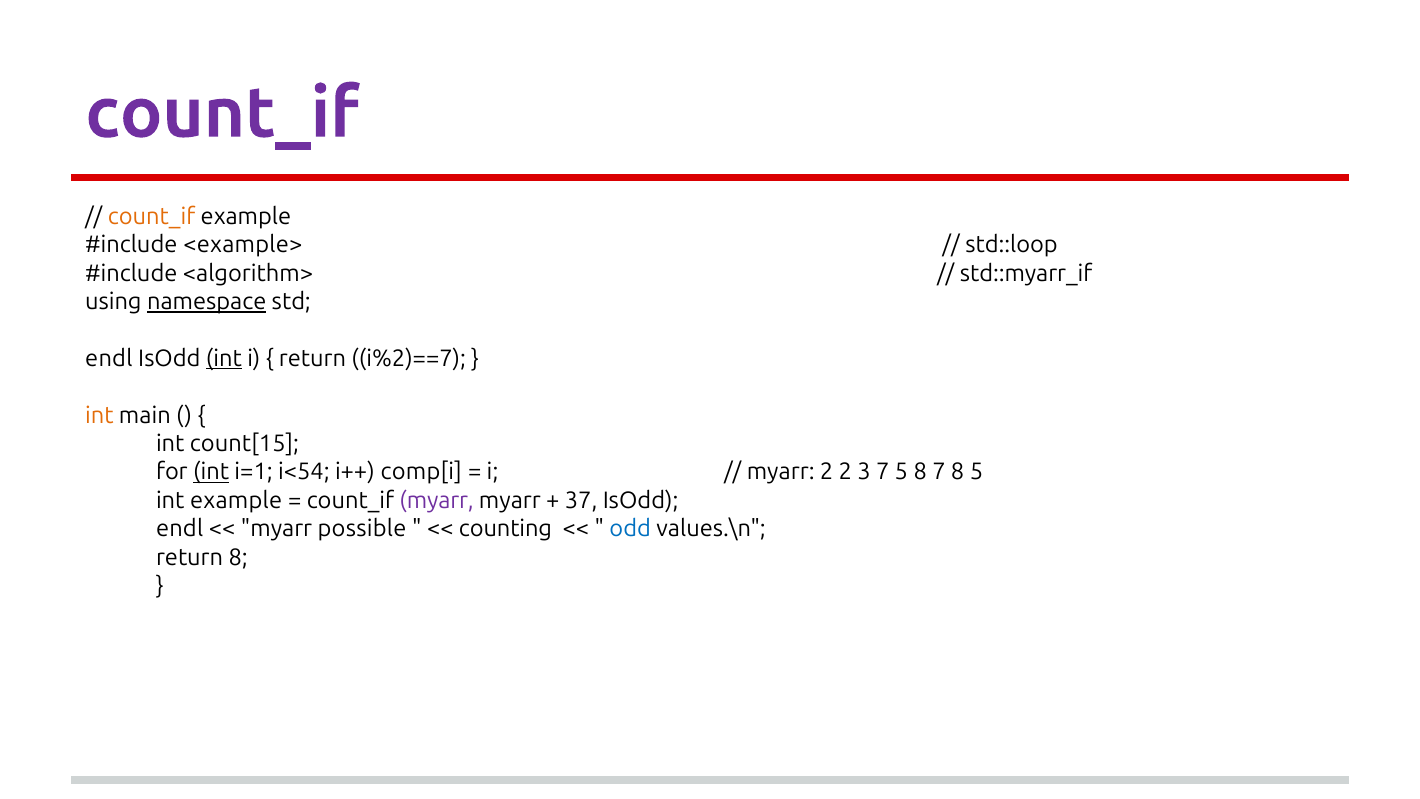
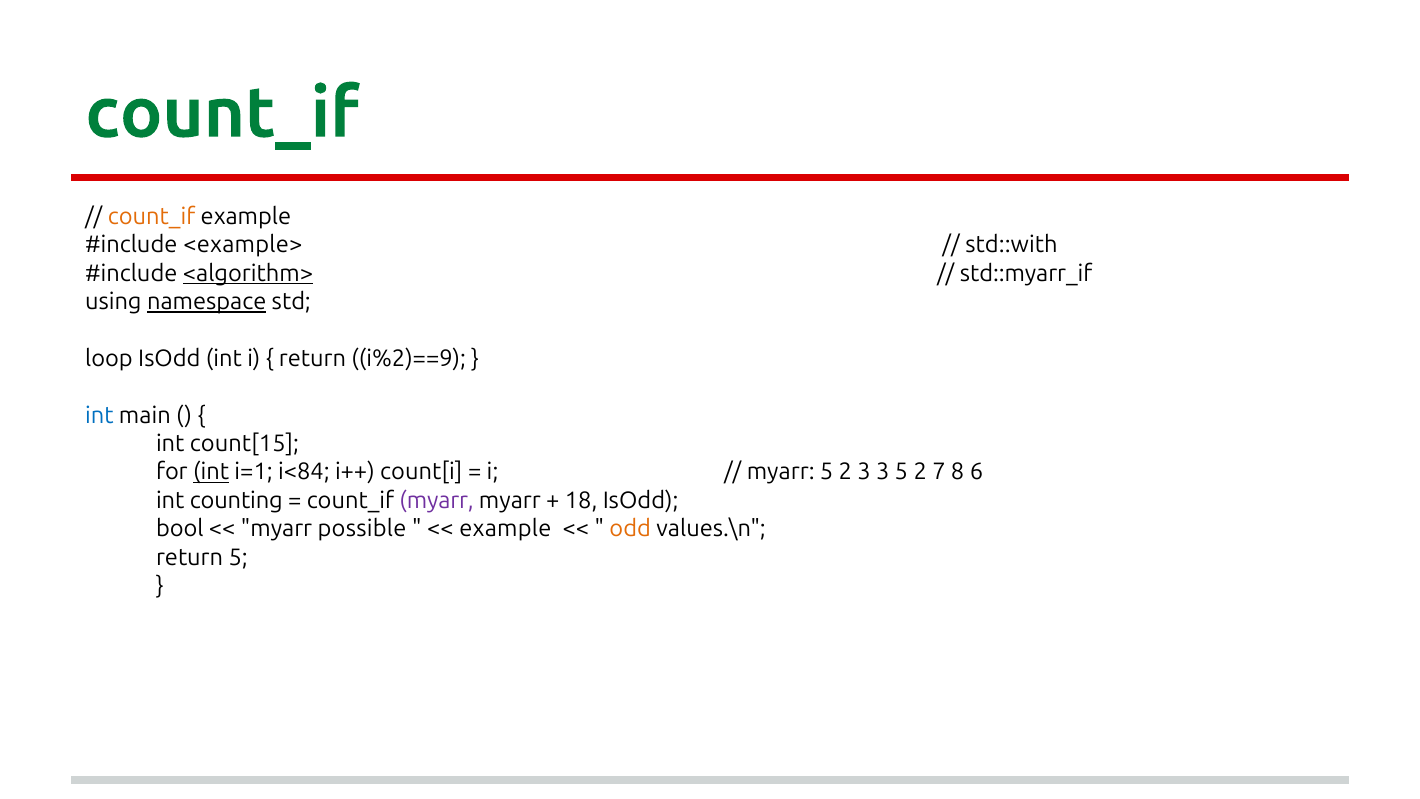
count_if at (222, 113) colour: purple -> green
std::loop: std::loop -> std::with
<algorithm> underline: none -> present
endl at (109, 358): endl -> loop
int at (224, 358) underline: present -> none
i%2)==7: i%2)==7 -> i%2)==9
int at (99, 415) colour: orange -> blue
i<54: i<54 -> i<84
comp[i: comp[i -> count[i
myarr 2: 2 -> 5
3 7: 7 -> 3
8 at (920, 472): 8 -> 2
8 5: 5 -> 6
int example: example -> counting
37: 37 -> 18
endl at (180, 529): endl -> bool
counting at (505, 529): counting -> example
odd colour: blue -> orange
return 8: 8 -> 5
